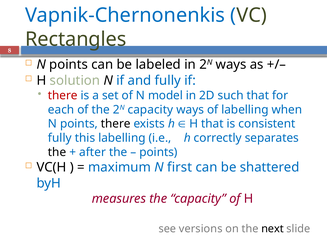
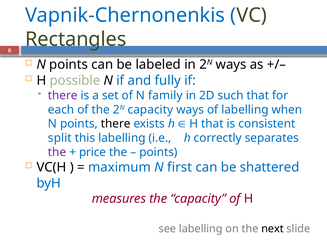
solution: solution -> possible
there at (63, 95) colour: red -> purple
model: model -> family
fully at (60, 138): fully -> split
the at (57, 152) colour: black -> purple
after: after -> price
see versions: versions -> labelling
